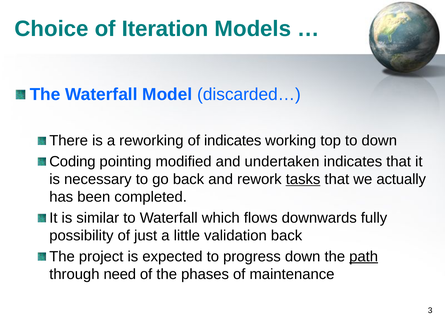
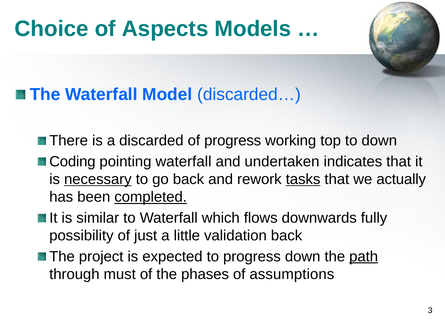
Iteration: Iteration -> Aspects
reworking: reworking -> discarded
of indicates: indicates -> progress
pointing modified: modified -> waterfall
necessary underline: none -> present
completed underline: none -> present
need: need -> must
maintenance: maintenance -> assumptions
